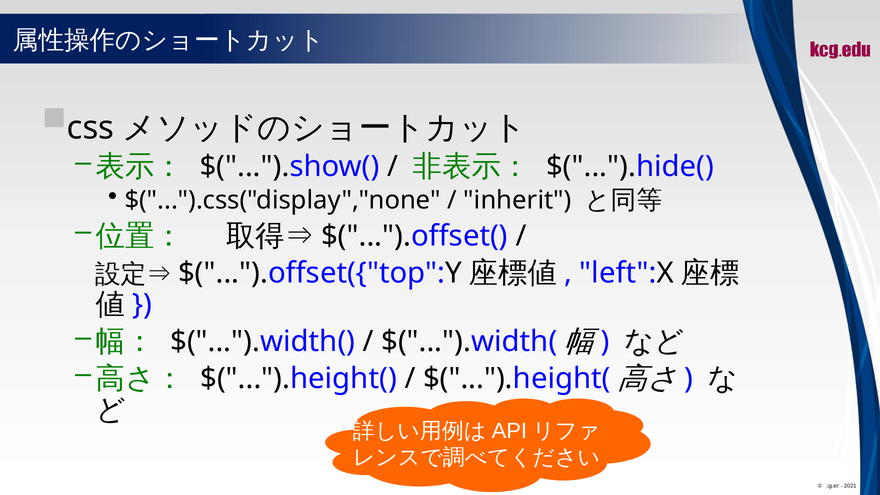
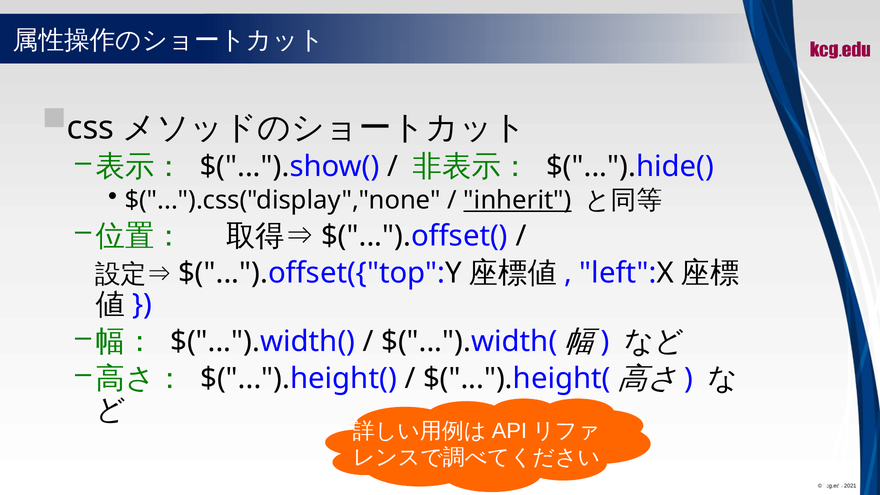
inherit underline: none -> present
